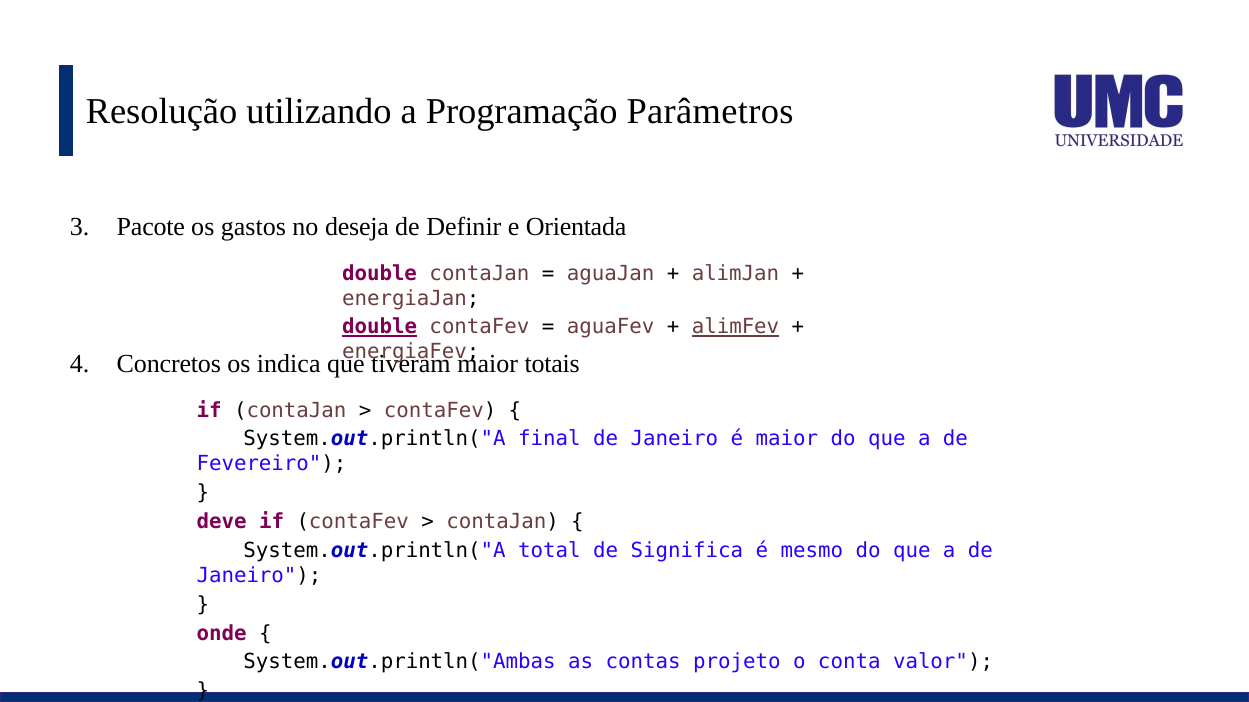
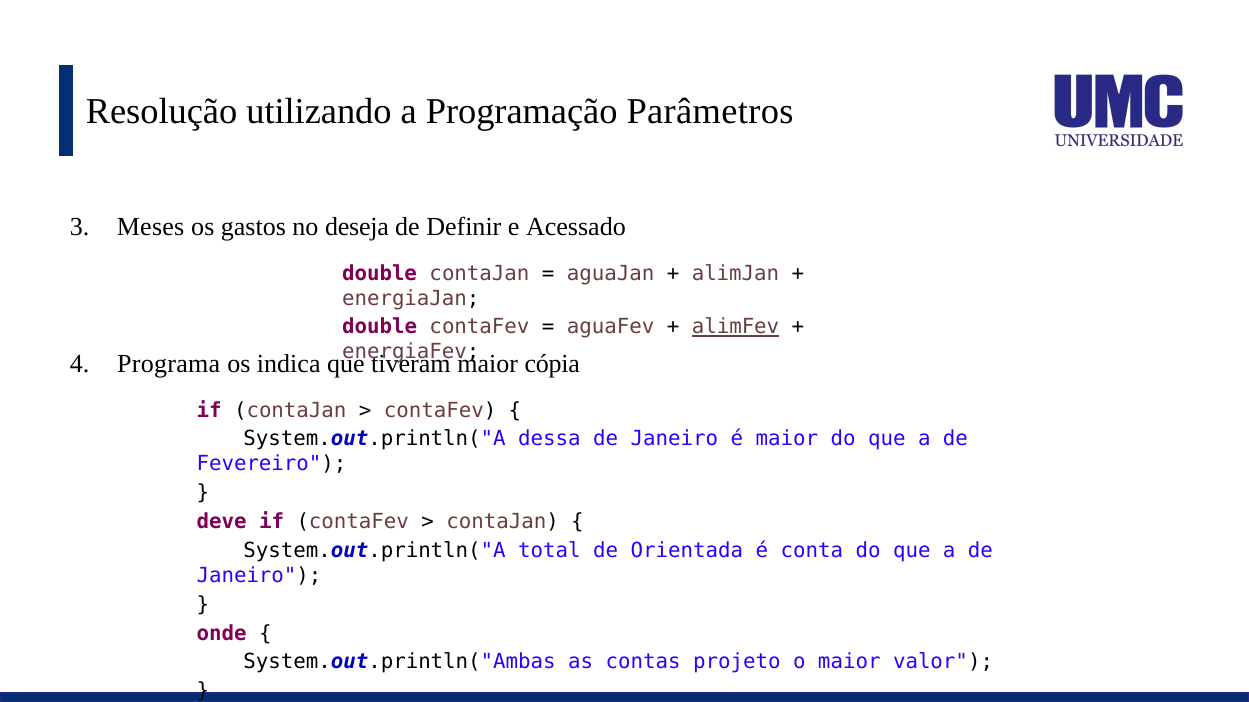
Pacote: Pacote -> Meses
Orientada: Orientada -> Acessado
double at (380, 327) underline: present -> none
Concretos: Concretos -> Programa
totais: totais -> cópia
final: final -> dessa
Significa: Significa -> Orientada
mesmo: mesmo -> conta
o conta: conta -> maior
